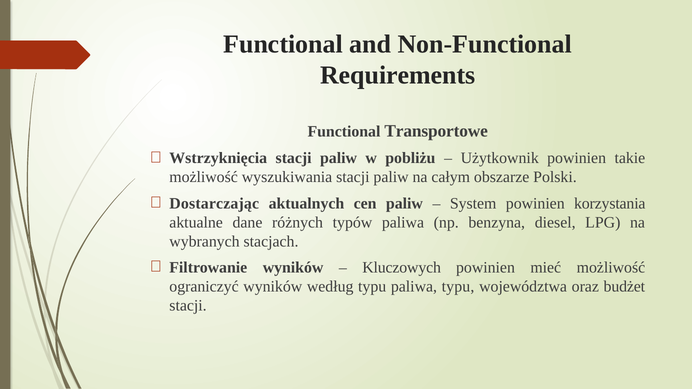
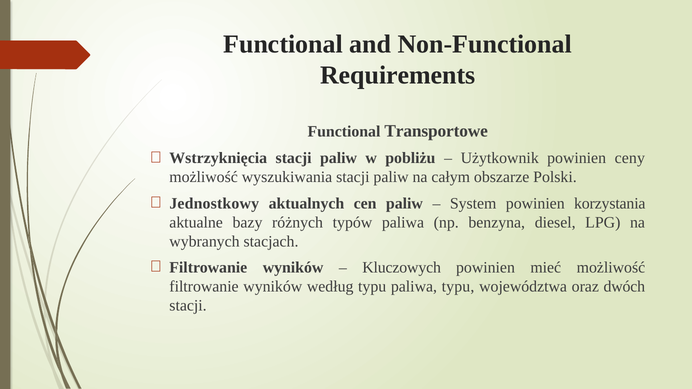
takie: takie -> ceny
Dostarczając: Dostarczając -> Jednostkowy
dane: dane -> bazy
ograniczyć at (204, 287): ograniczyć -> filtrowanie
budżet: budżet -> dwóch
